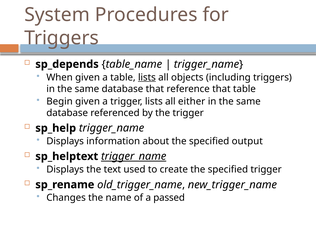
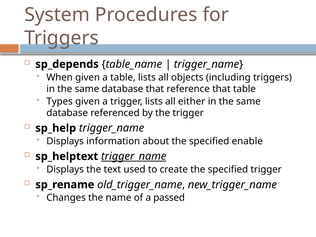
lists at (147, 77) underline: present -> none
Begin: Begin -> Types
output: output -> enable
